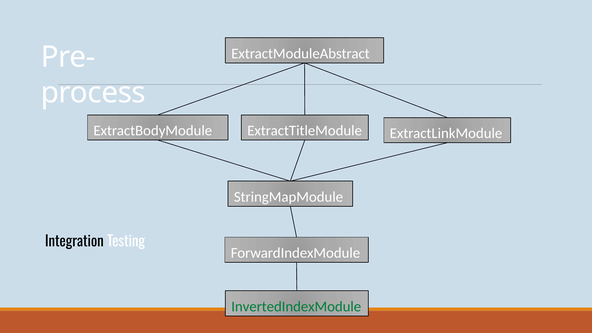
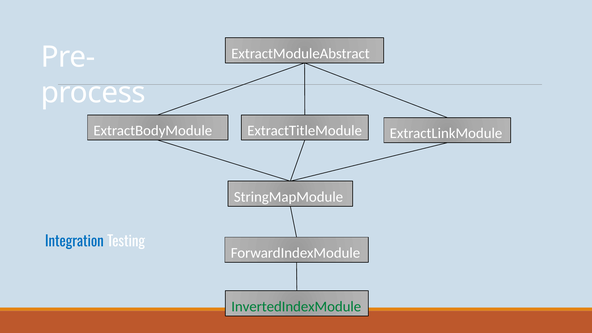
Integration colour: black -> blue
